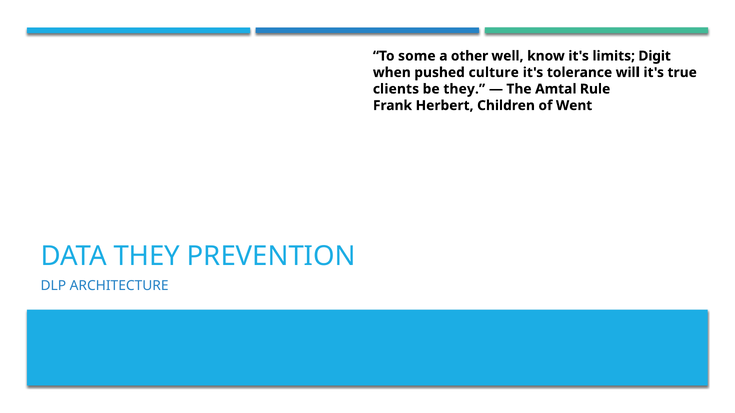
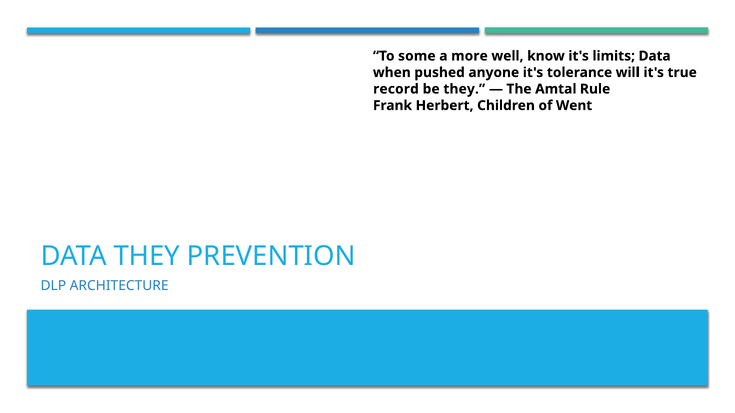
other: other -> more
limits Digit: Digit -> Data
culture: culture -> anyone
clients: clients -> record
